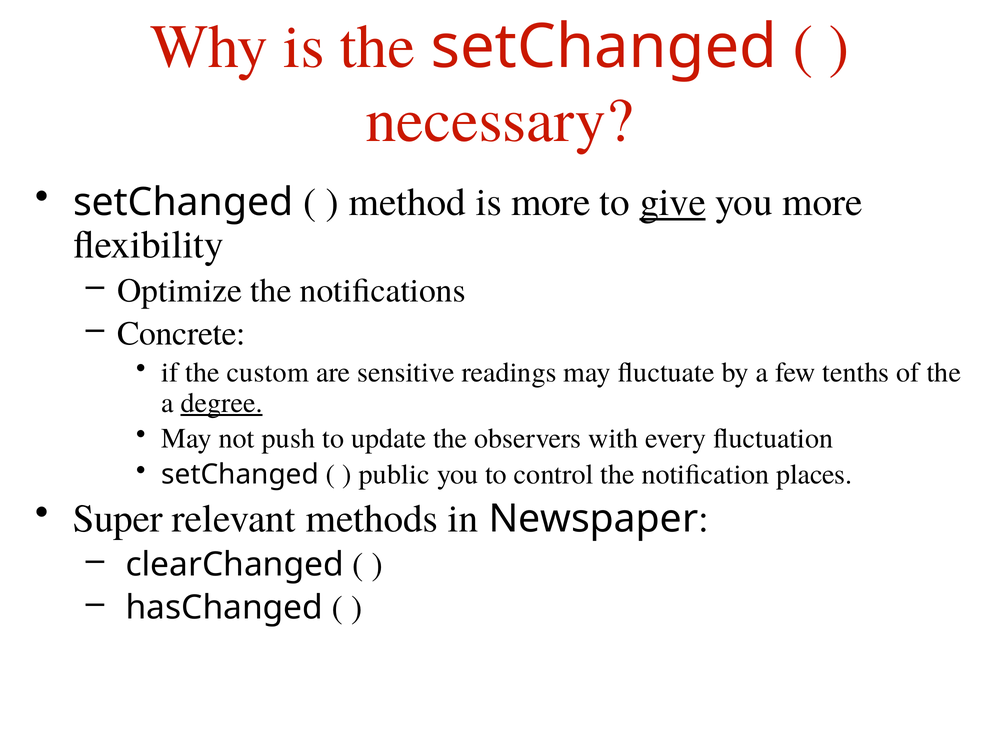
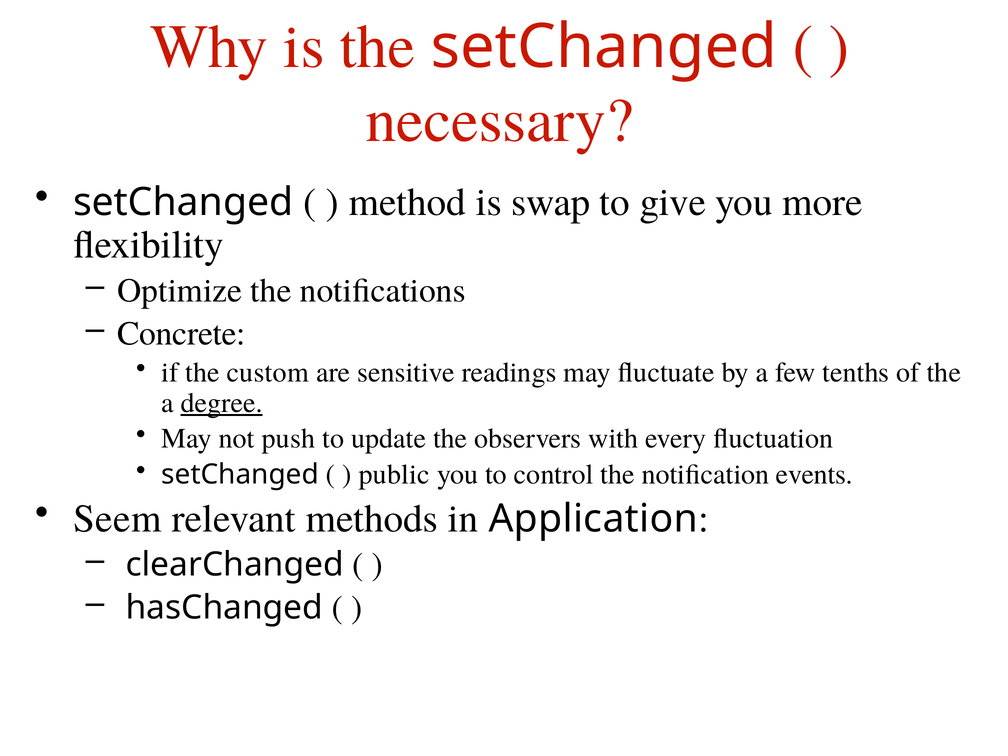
is more: more -> swap
give underline: present -> none
places: places -> events
Super: Super -> Seem
Newspaper: Newspaper -> Application
